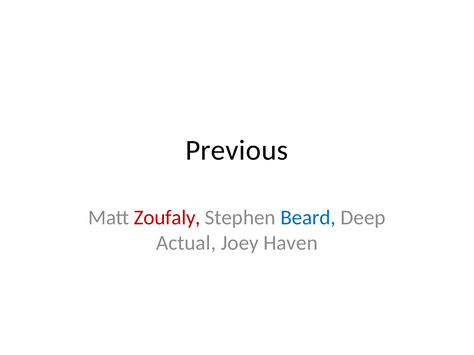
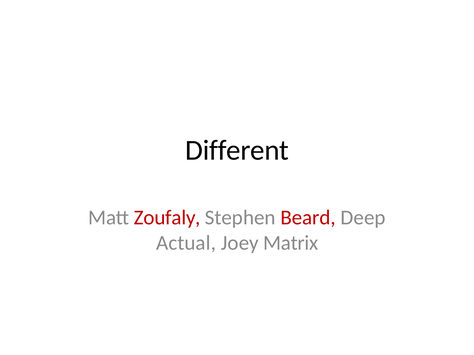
Previous: Previous -> Different
Beard colour: blue -> red
Haven: Haven -> Matrix
